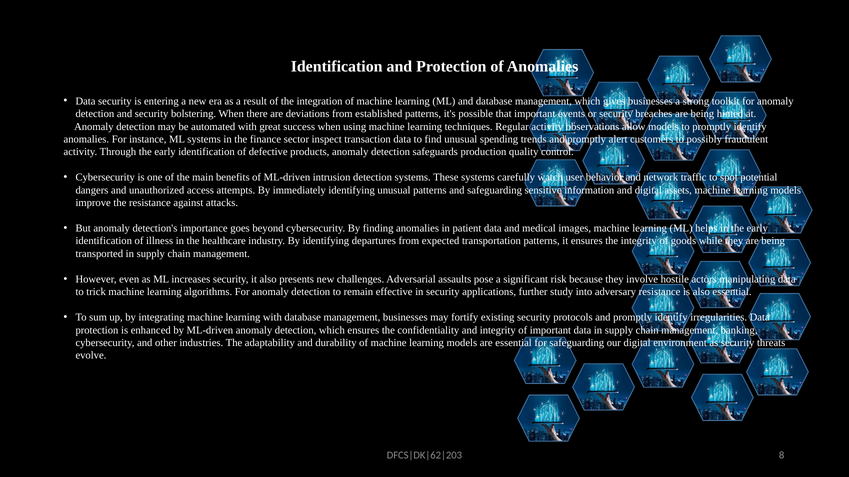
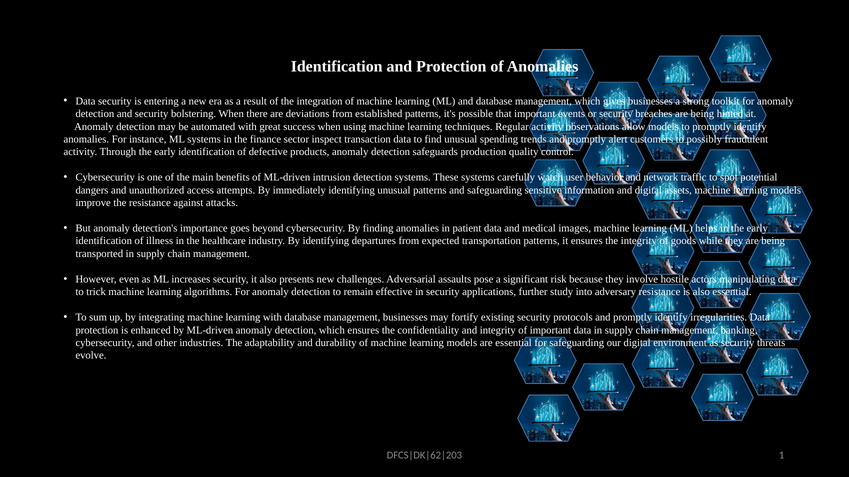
8: 8 -> 1
